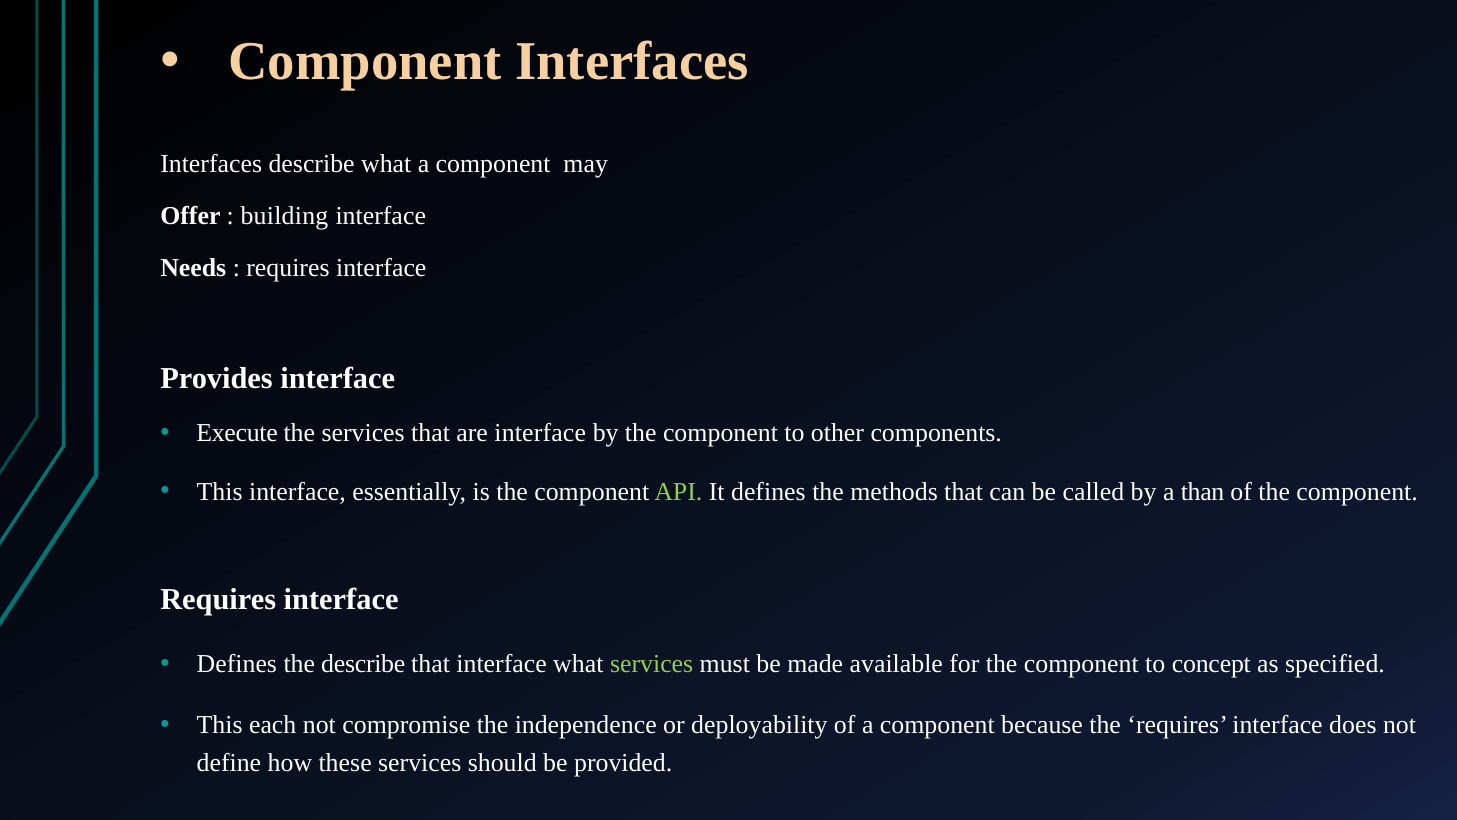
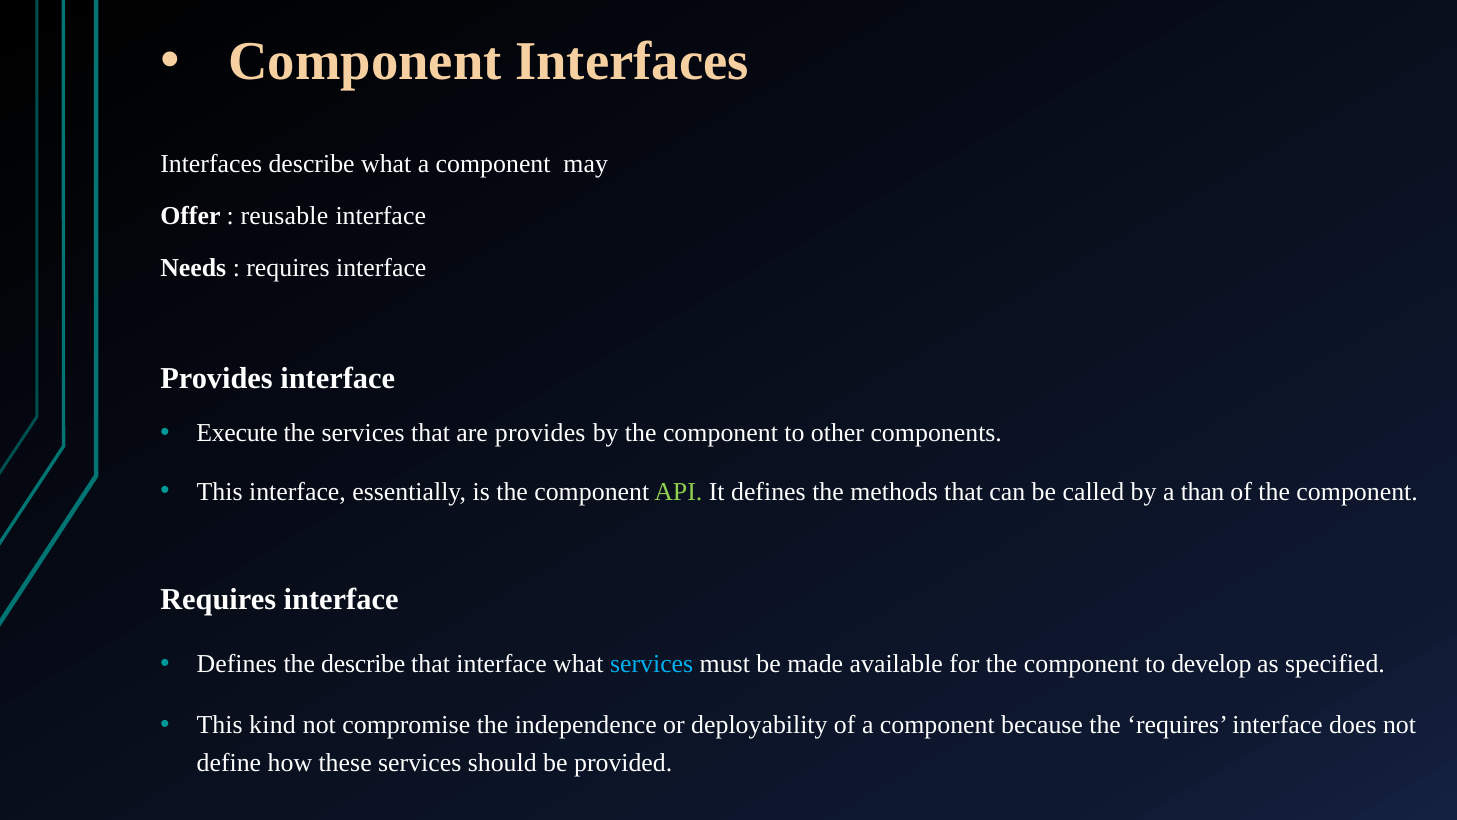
building: building -> reusable
are interface: interface -> provides
services at (652, 664) colour: light green -> light blue
concept: concept -> develop
each: each -> kind
